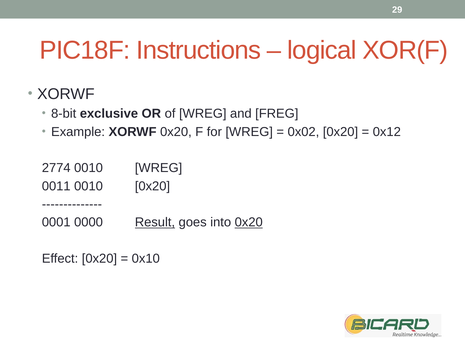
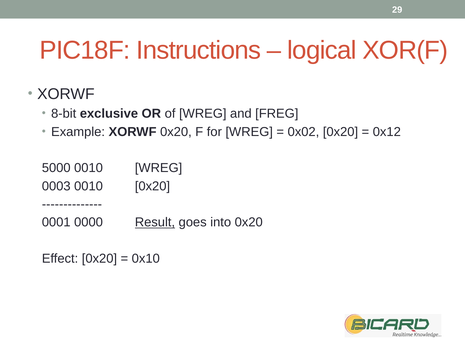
2774: 2774 -> 5000
0011: 0011 -> 0003
0x20 at (249, 222) underline: present -> none
